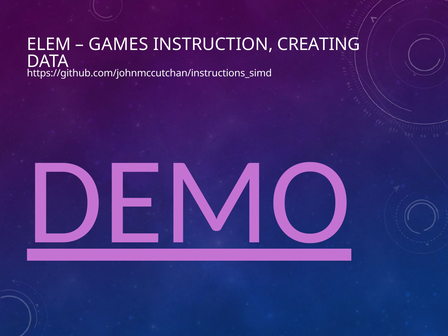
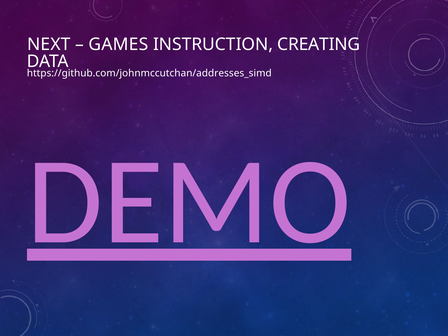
ELEM: ELEM -> NEXT
https://github.com/johnmccutchan/instructions_simd: https://github.com/johnmccutchan/instructions_simd -> https://github.com/johnmccutchan/addresses_simd
